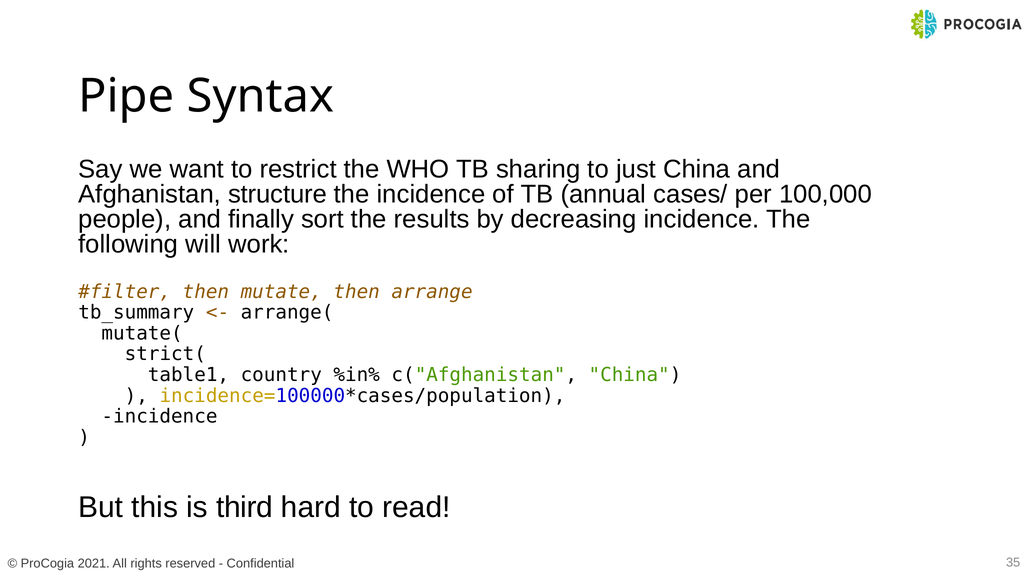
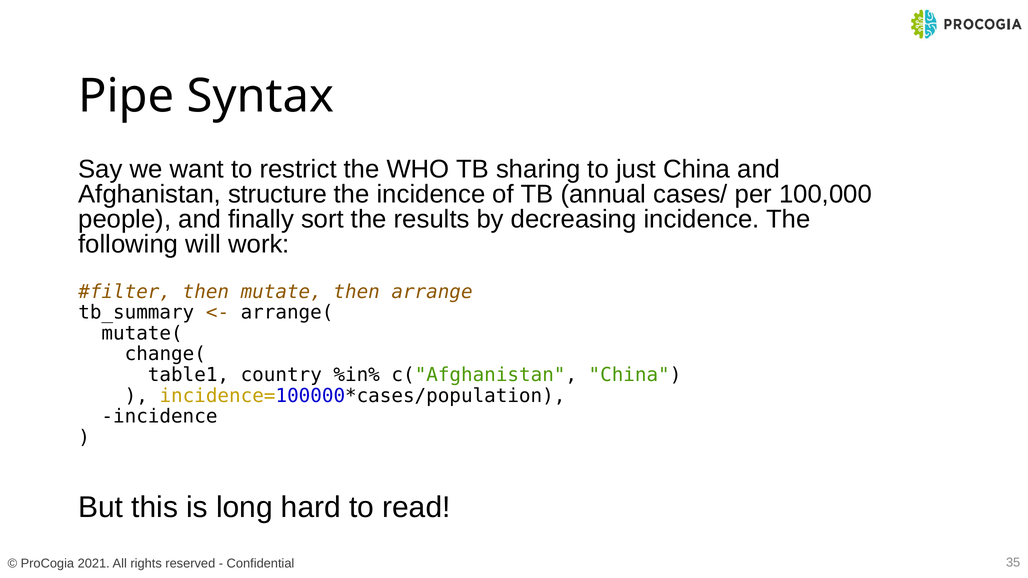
strict(: strict( -> change(
third: third -> long
